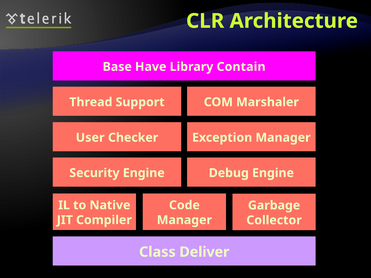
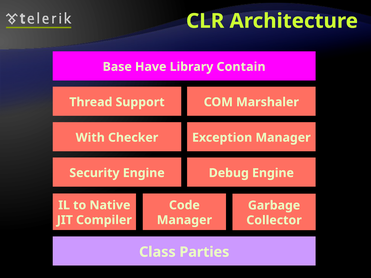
User: User -> With
Deliver: Deliver -> Parties
